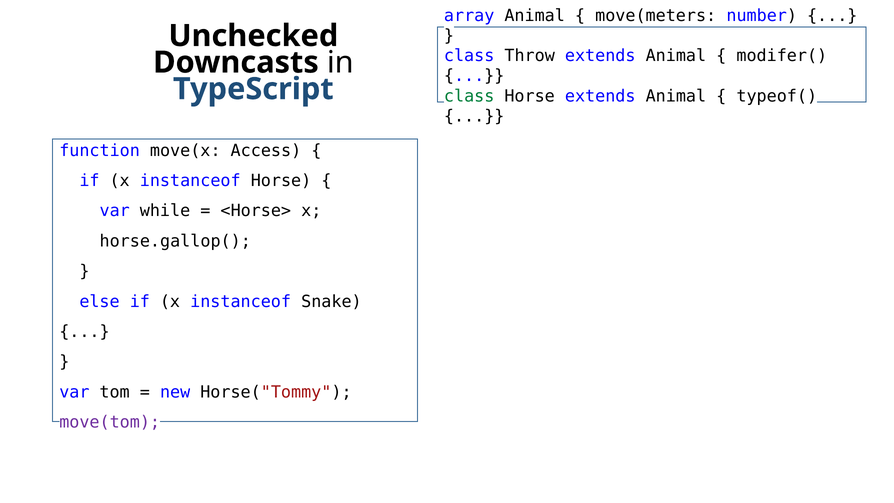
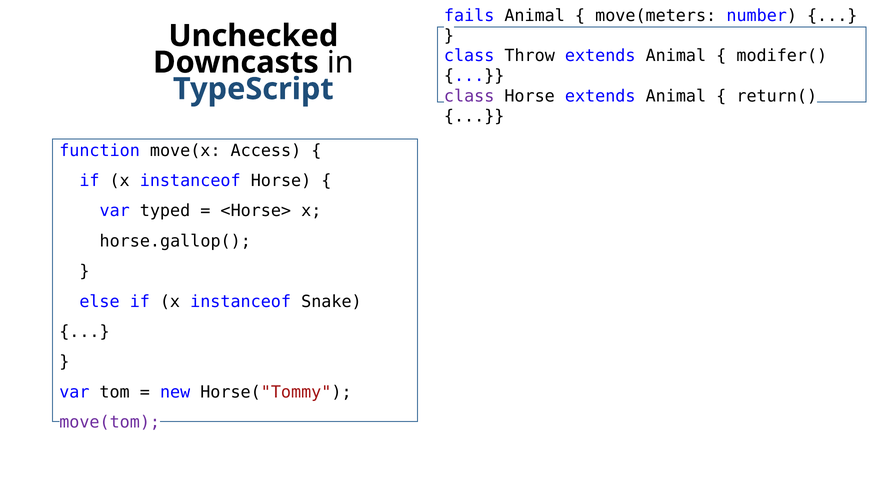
array: array -> fails
class at (469, 96) colour: green -> purple
typeof(: typeof( -> return(
while: while -> typed
